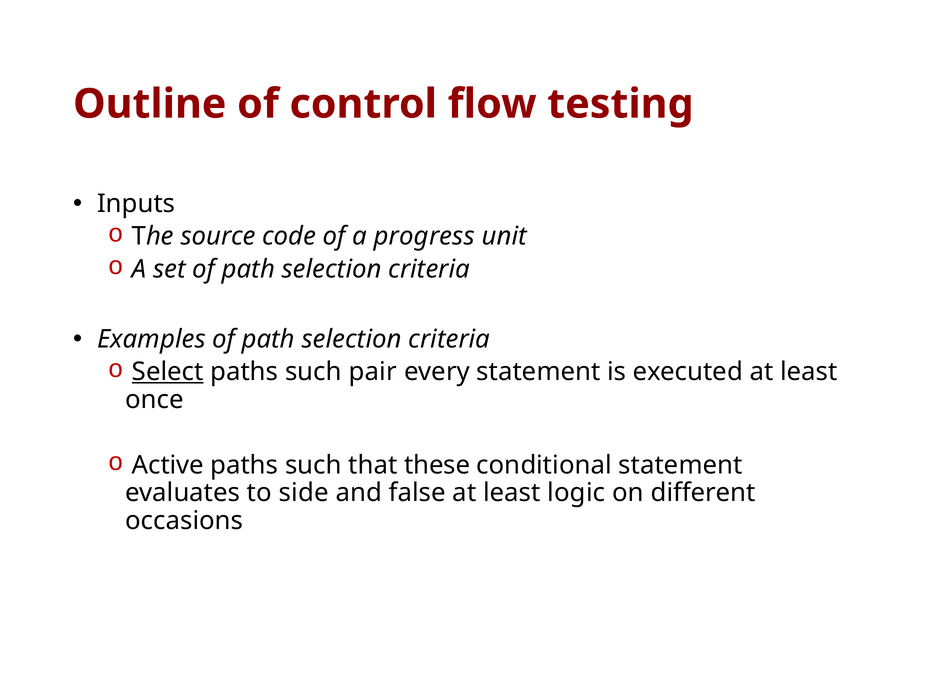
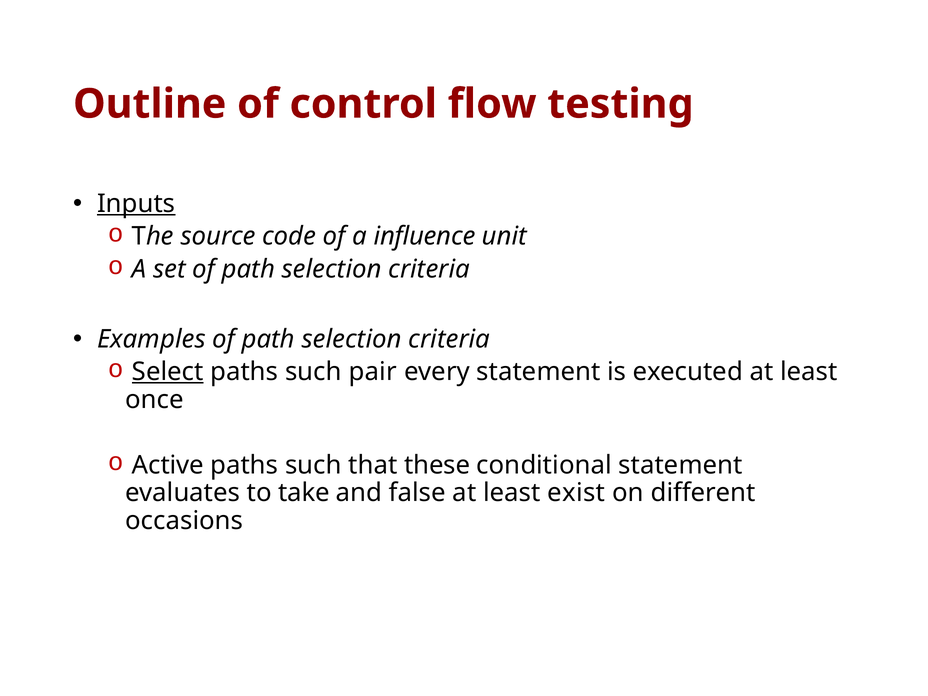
Inputs underline: none -> present
progress: progress -> influence
side: side -> take
logic: logic -> exist
